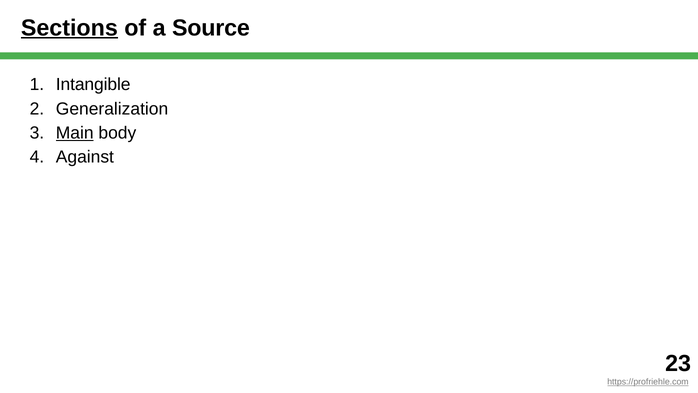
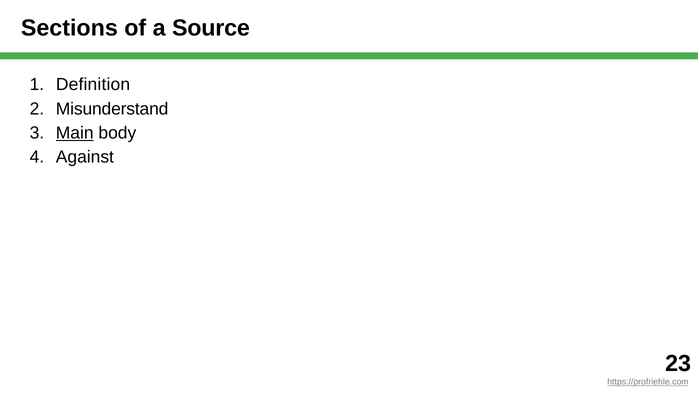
Sections underline: present -> none
Intangible: Intangible -> Definition
Generalization: Generalization -> Misunderstand
